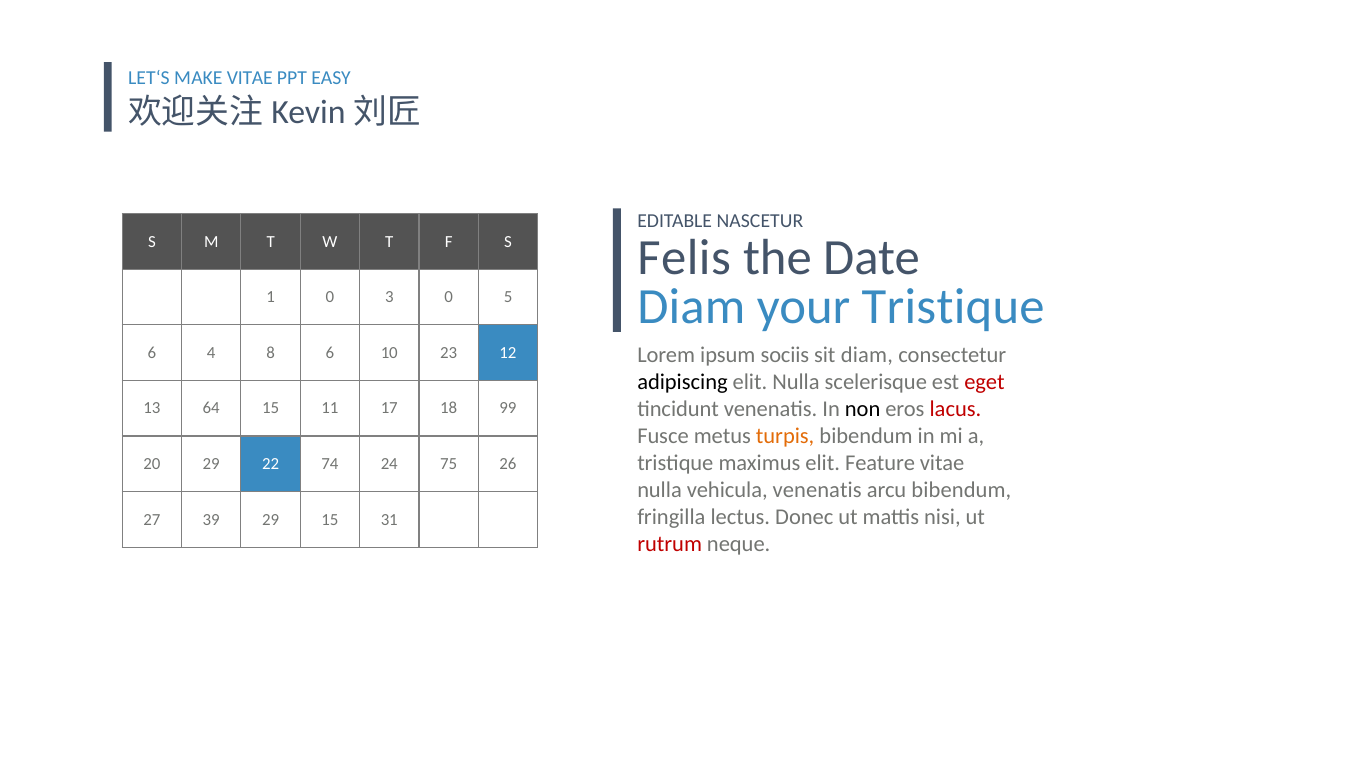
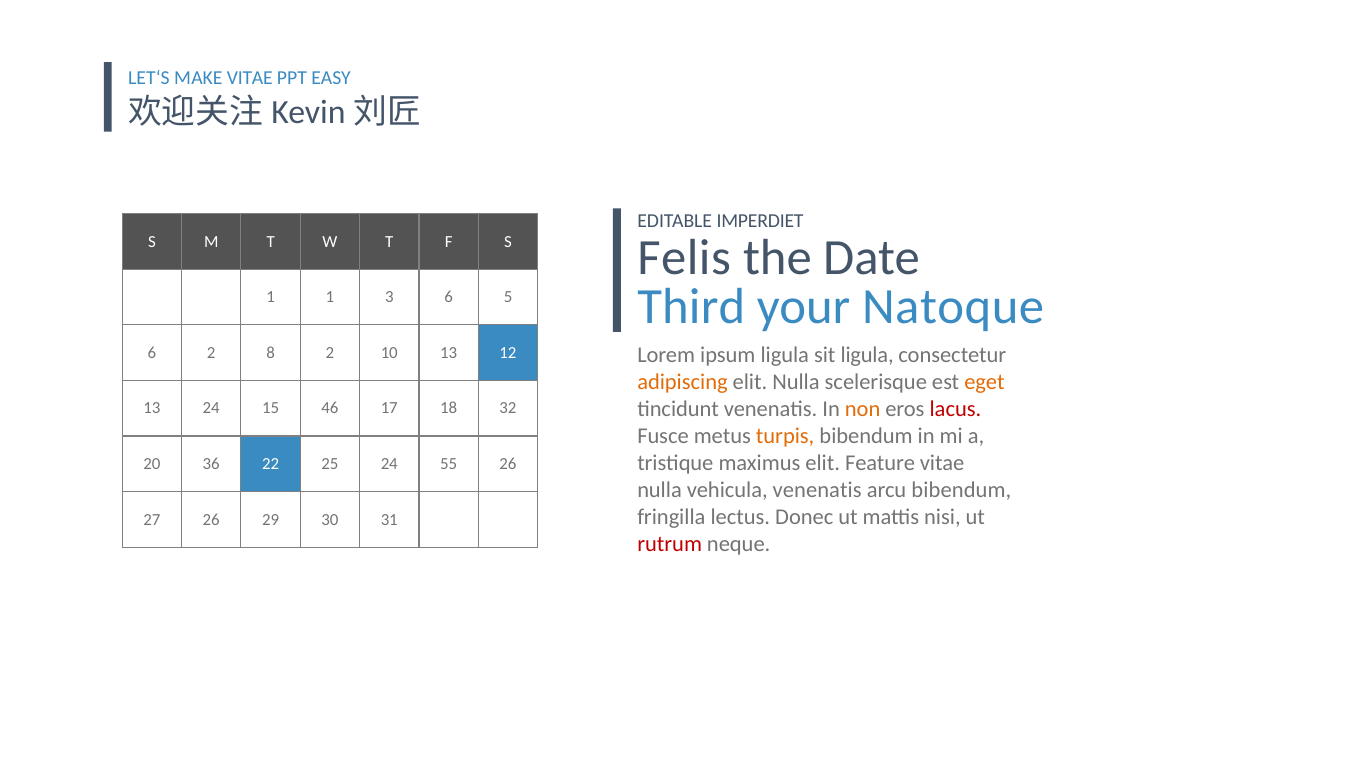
NASCETUR: NASCETUR -> IMPERDIET
Diam at (691, 307): Diam -> Third
your Tristique: Tristique -> Natoque
1 0: 0 -> 1
3 0: 0 -> 6
6 4: 4 -> 2
8 6: 6 -> 2
10 23: 23 -> 13
ipsum sociis: sociis -> ligula
sit diam: diam -> ligula
adipiscing colour: black -> orange
eget colour: red -> orange
non colour: black -> orange
13 64: 64 -> 24
11: 11 -> 46
99: 99 -> 32
20 29: 29 -> 36
74: 74 -> 25
75: 75 -> 55
27 39: 39 -> 26
29 15: 15 -> 30
